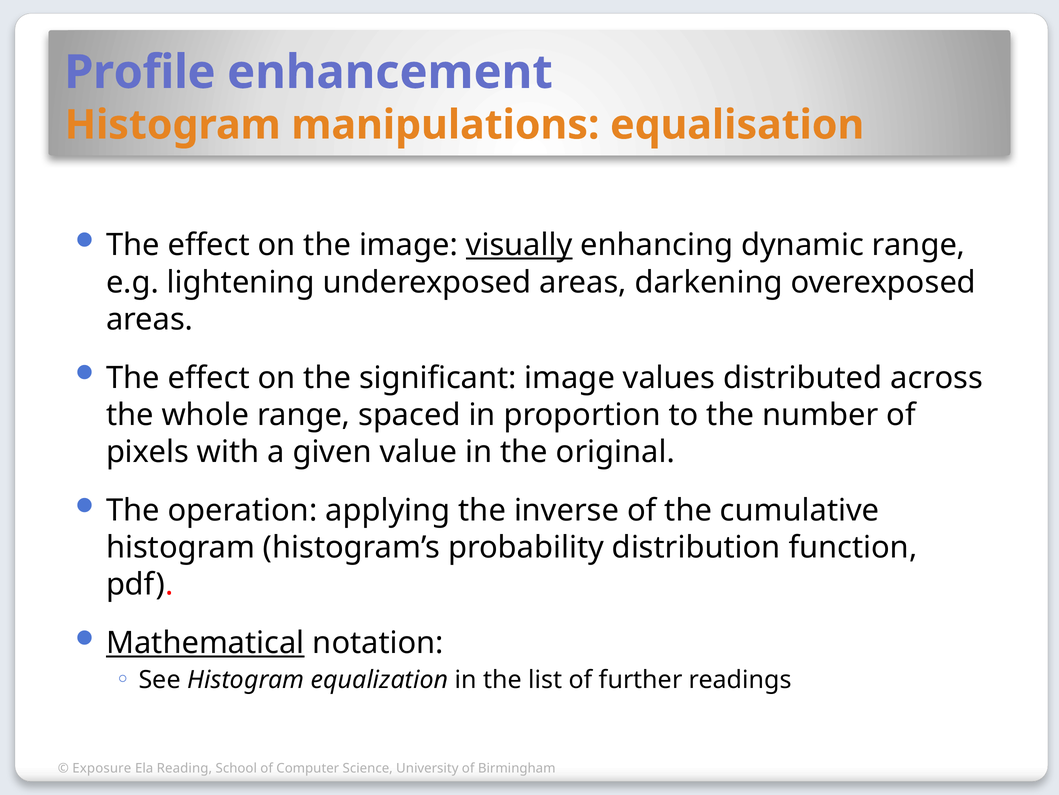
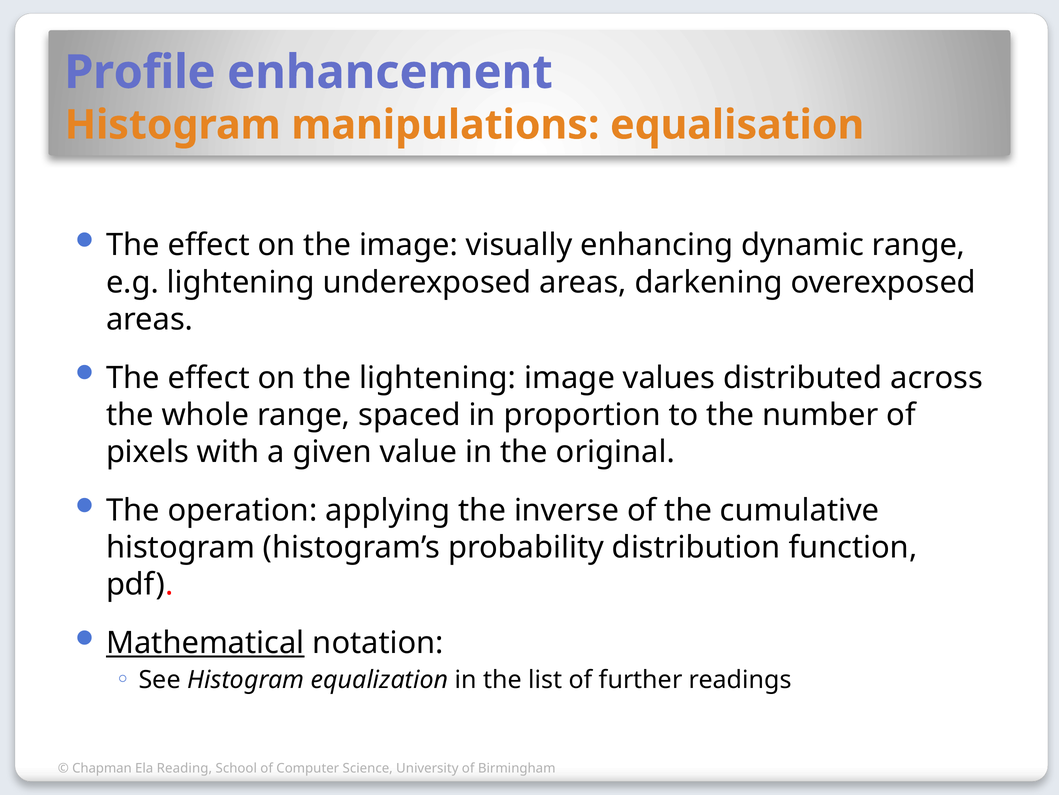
visually underline: present -> none
the significant: significant -> lightening
Exposure: Exposure -> Chapman
